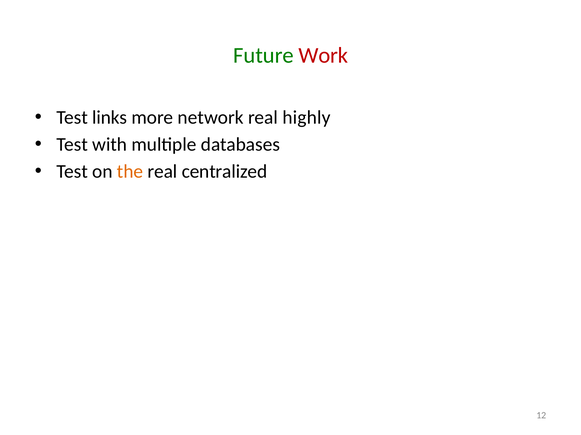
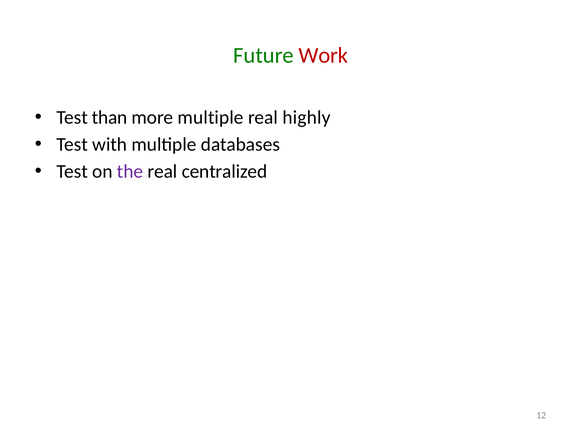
links: links -> than
more network: network -> multiple
the colour: orange -> purple
